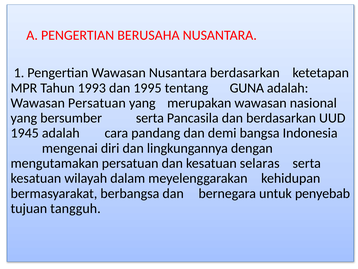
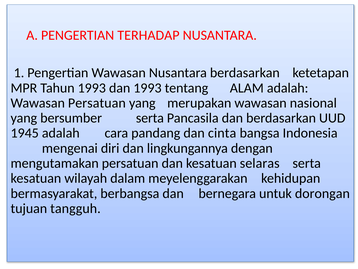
BERUSAHA: BERUSAHA -> TERHADAP
dan 1995: 1995 -> 1993
GUNA: GUNA -> ALAM
demi: demi -> cinta
penyebab: penyebab -> dorongan
